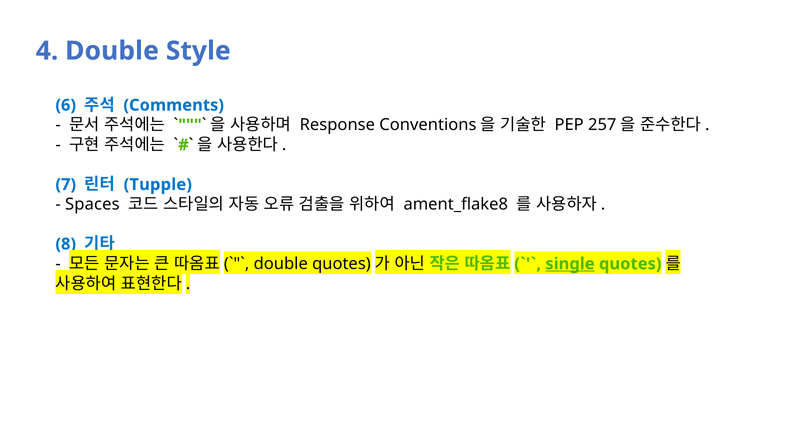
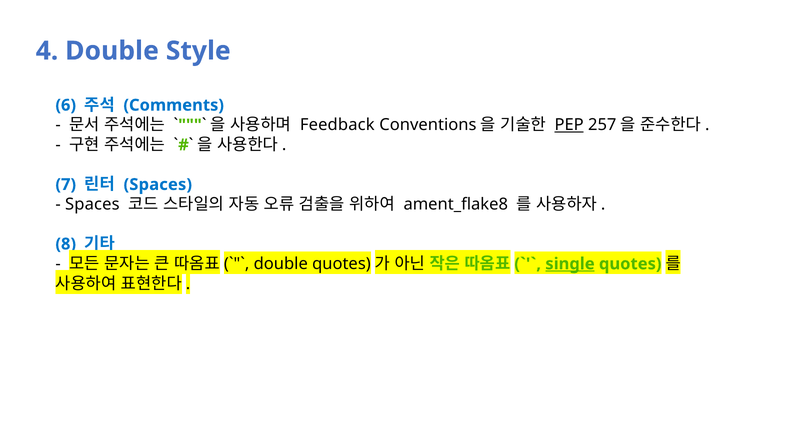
Response: Response -> Feedback
PEP underline: none -> present
Tupple at (158, 185): Tupple -> Spaces
